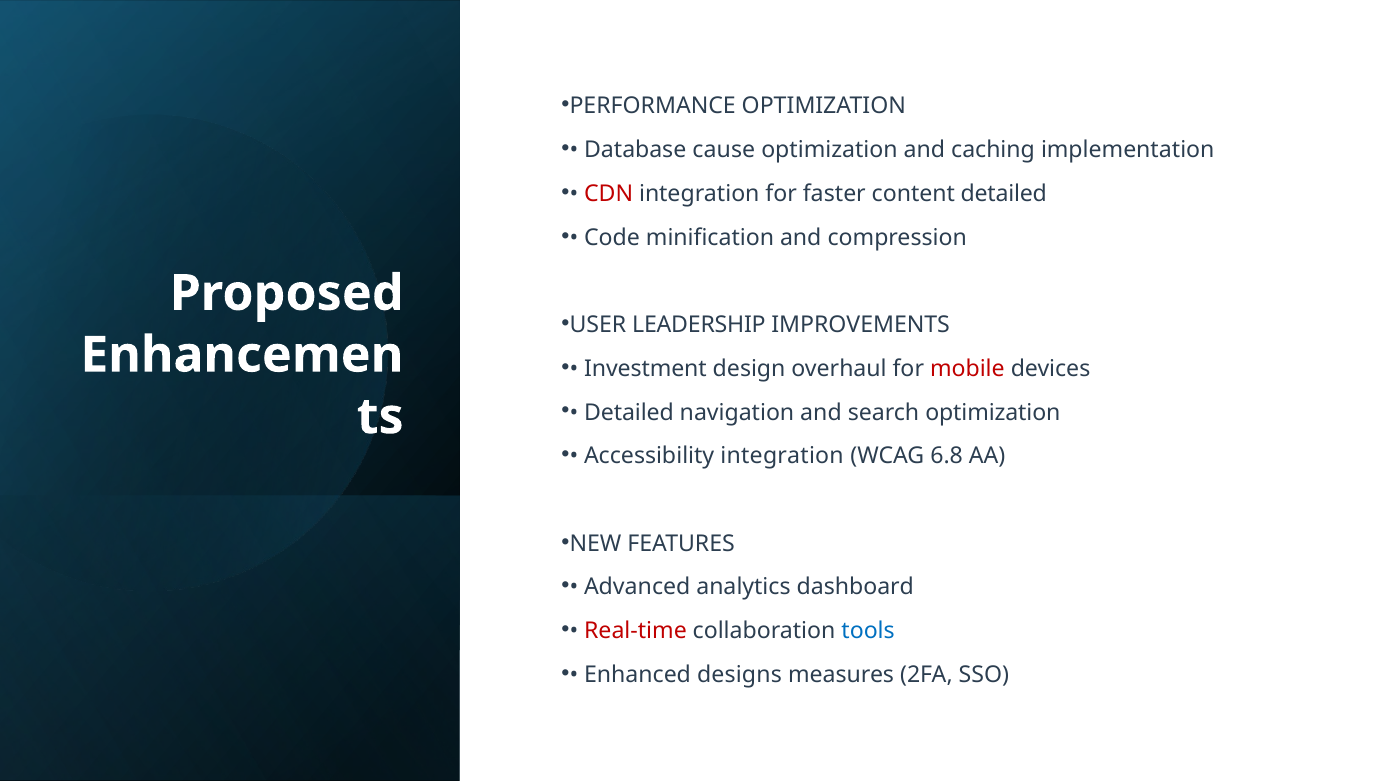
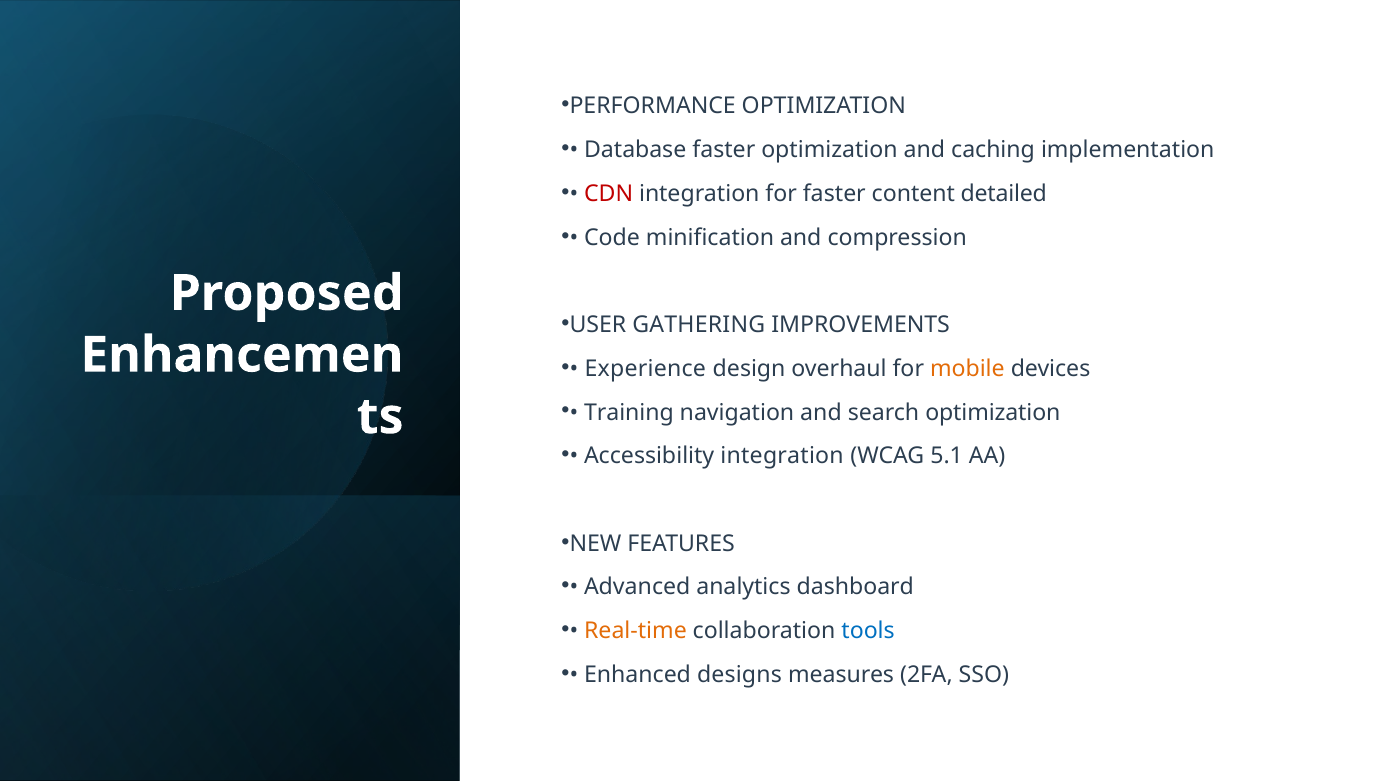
Database cause: cause -> faster
LEADERSHIP: LEADERSHIP -> GATHERING
Investment: Investment -> Experience
mobile colour: red -> orange
Detailed at (629, 412): Detailed -> Training
6.8: 6.8 -> 5.1
Real-time colour: red -> orange
